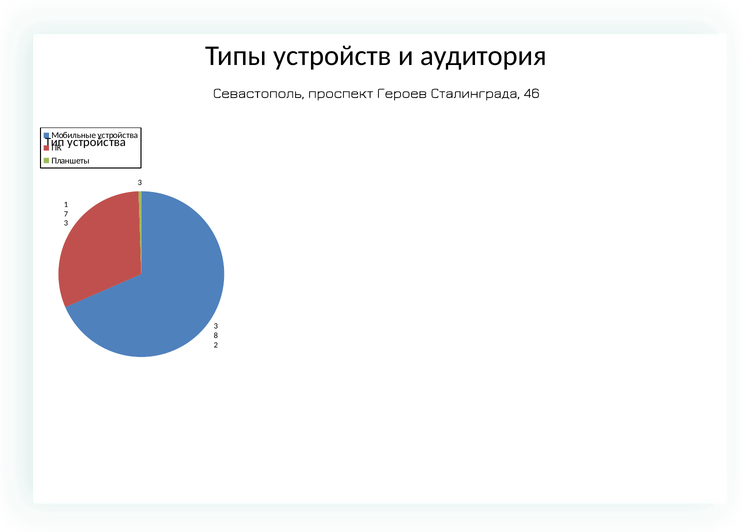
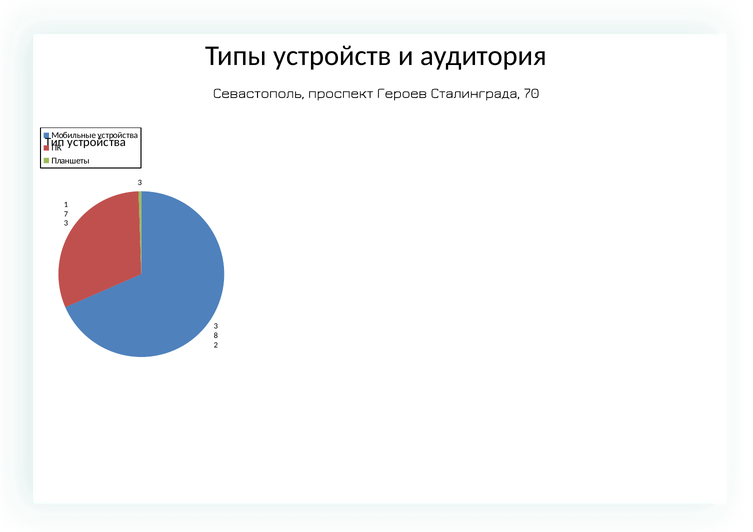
46: 46 -> 70
